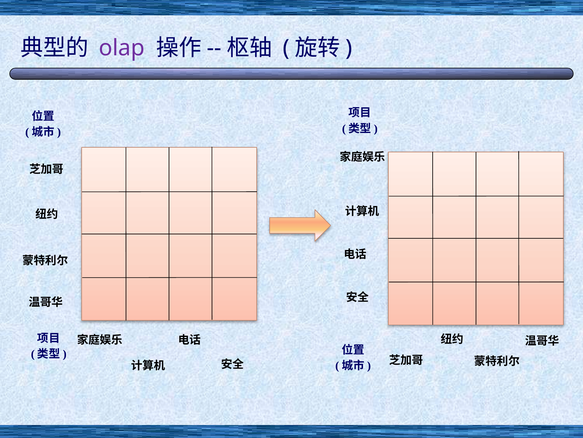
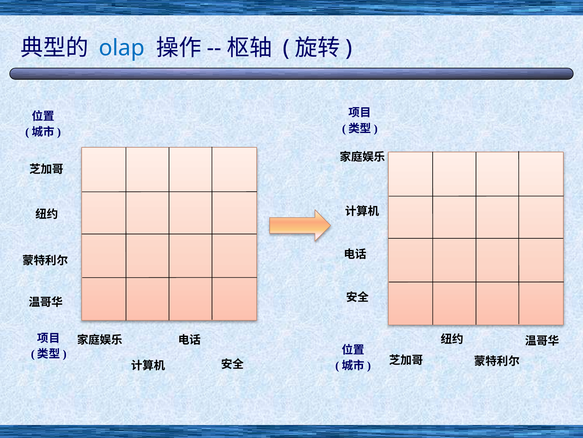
olap colour: purple -> blue
